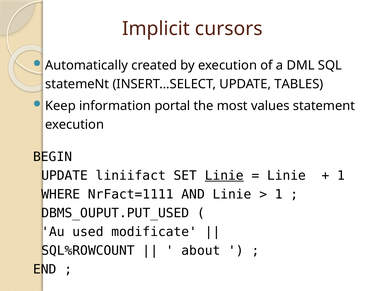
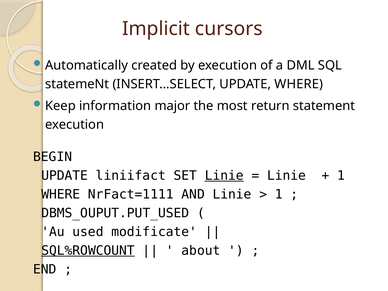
UPDATE TABLES: TABLES -> WHERE
portal: portal -> major
values: values -> return
SQL%ROWCOUNT underline: none -> present
